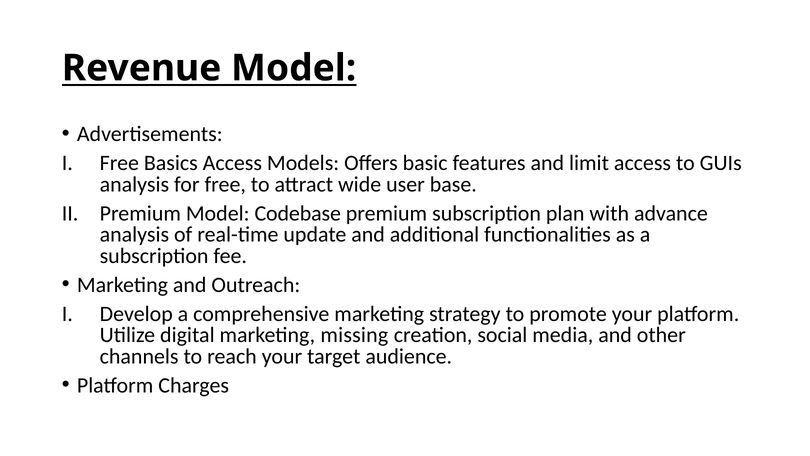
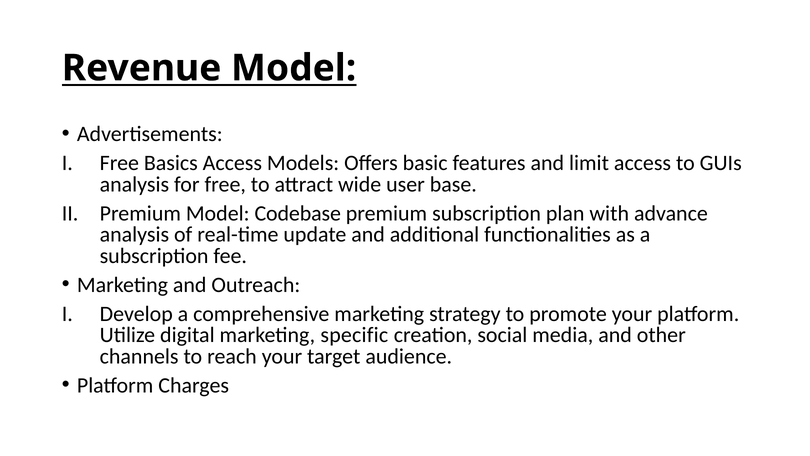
missing: missing -> specific
